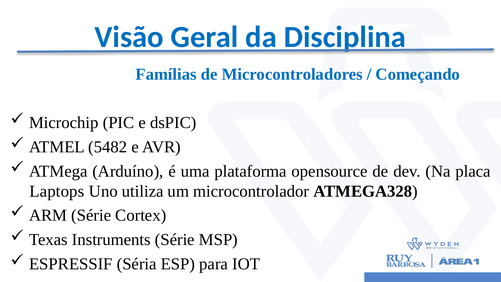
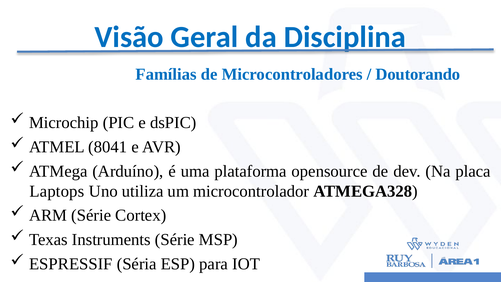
Começando: Começando -> Doutorando
5482: 5482 -> 8041
